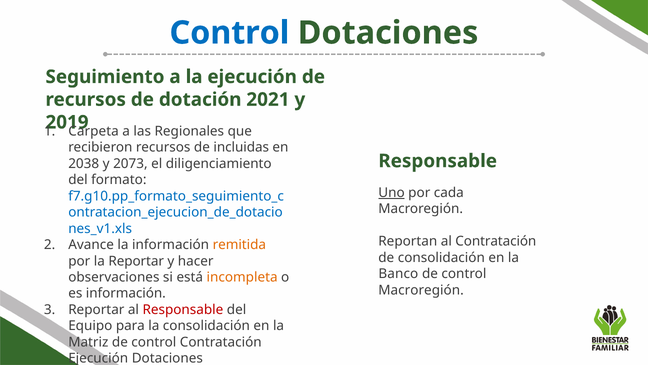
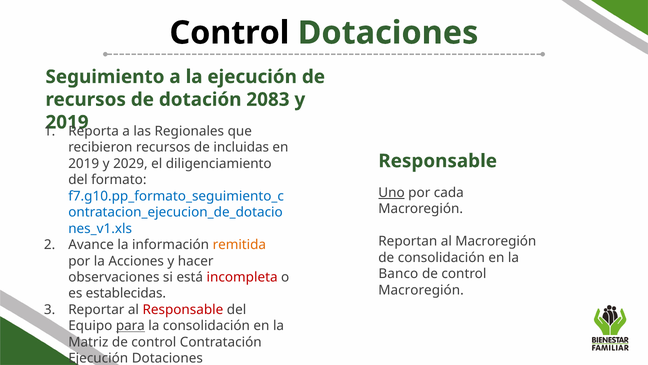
Control at (229, 33) colour: blue -> black
2021: 2021 -> 2083
Carpeta: Carpeta -> Reporta
2038 at (84, 163): 2038 -> 2019
2073: 2073 -> 2029
al Contratación: Contratación -> Macroregión
la Reportar: Reportar -> Acciones
incompleta colour: orange -> red
es información: información -> establecidas
para underline: none -> present
